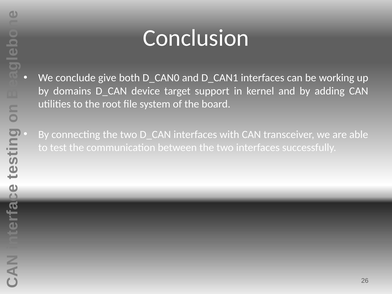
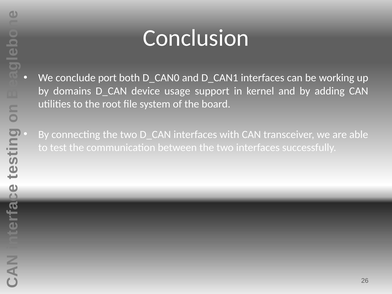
give: give -> port
target: target -> usage
